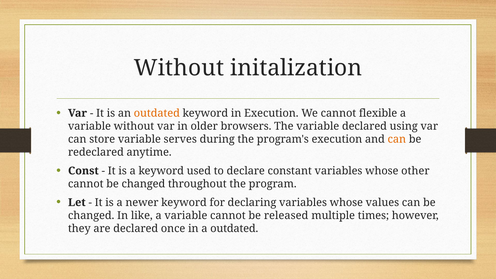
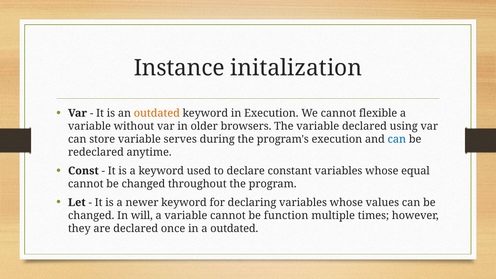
Without at (179, 68): Without -> Instance
can at (397, 139) colour: orange -> blue
other: other -> equal
like: like -> will
released: released -> function
